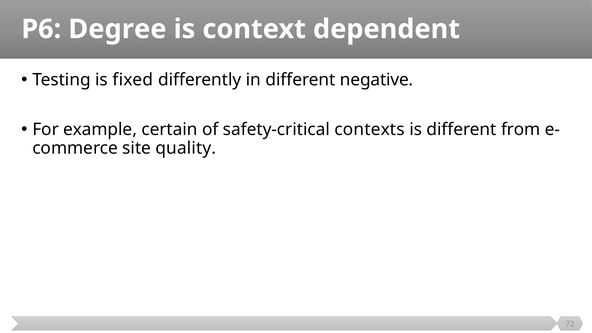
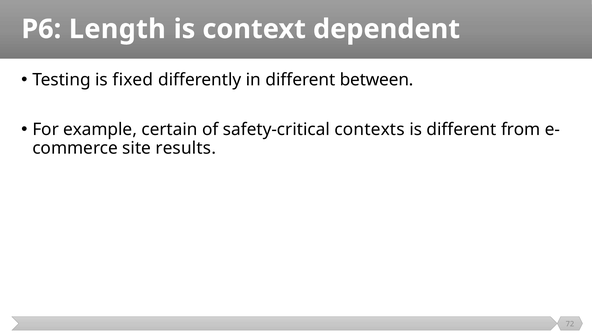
Degree: Degree -> Length
negative: negative -> between
quality: quality -> results
